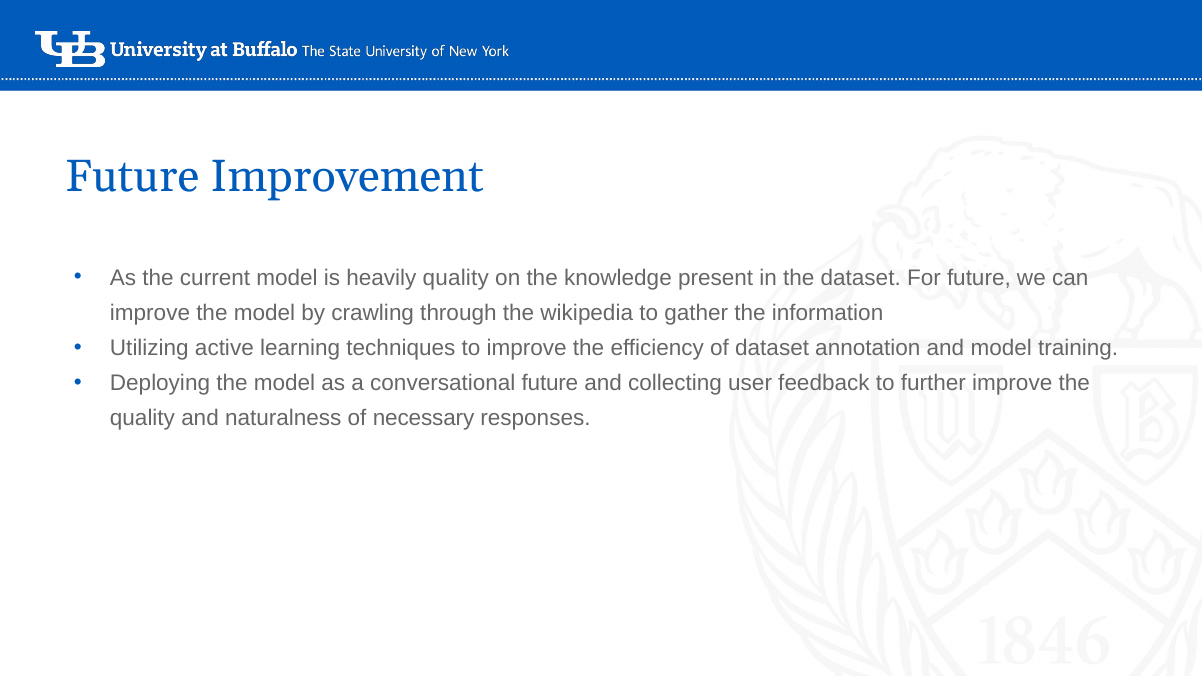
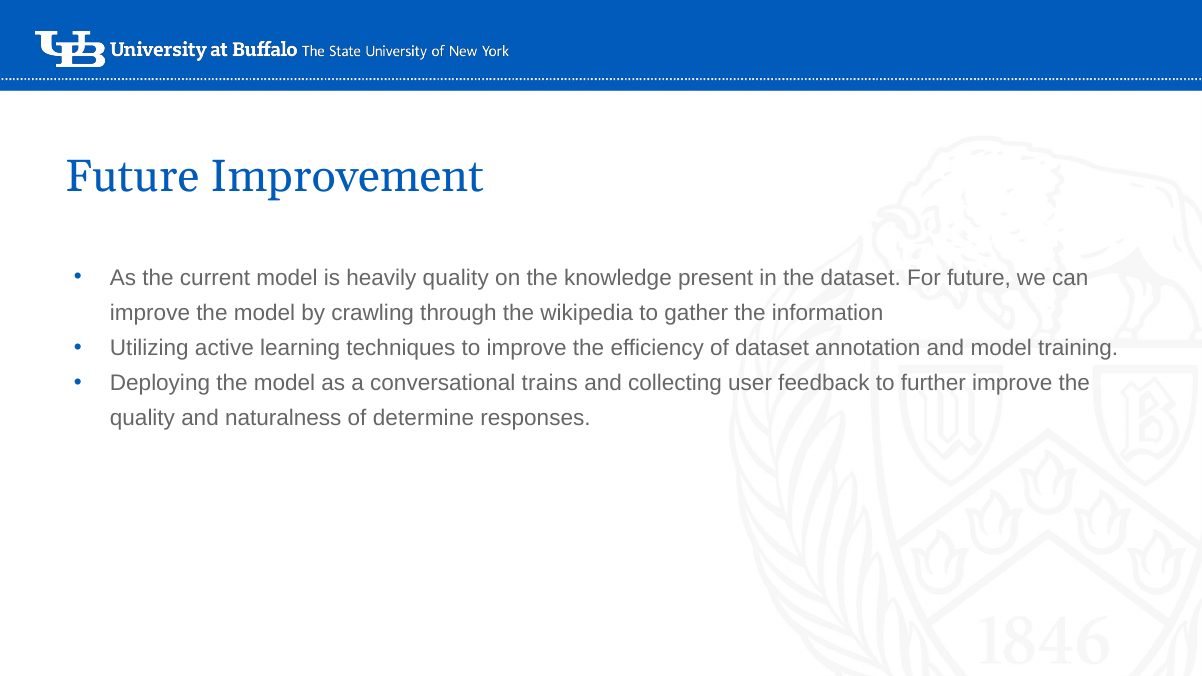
conversational future: future -> trains
necessary: necessary -> determine
